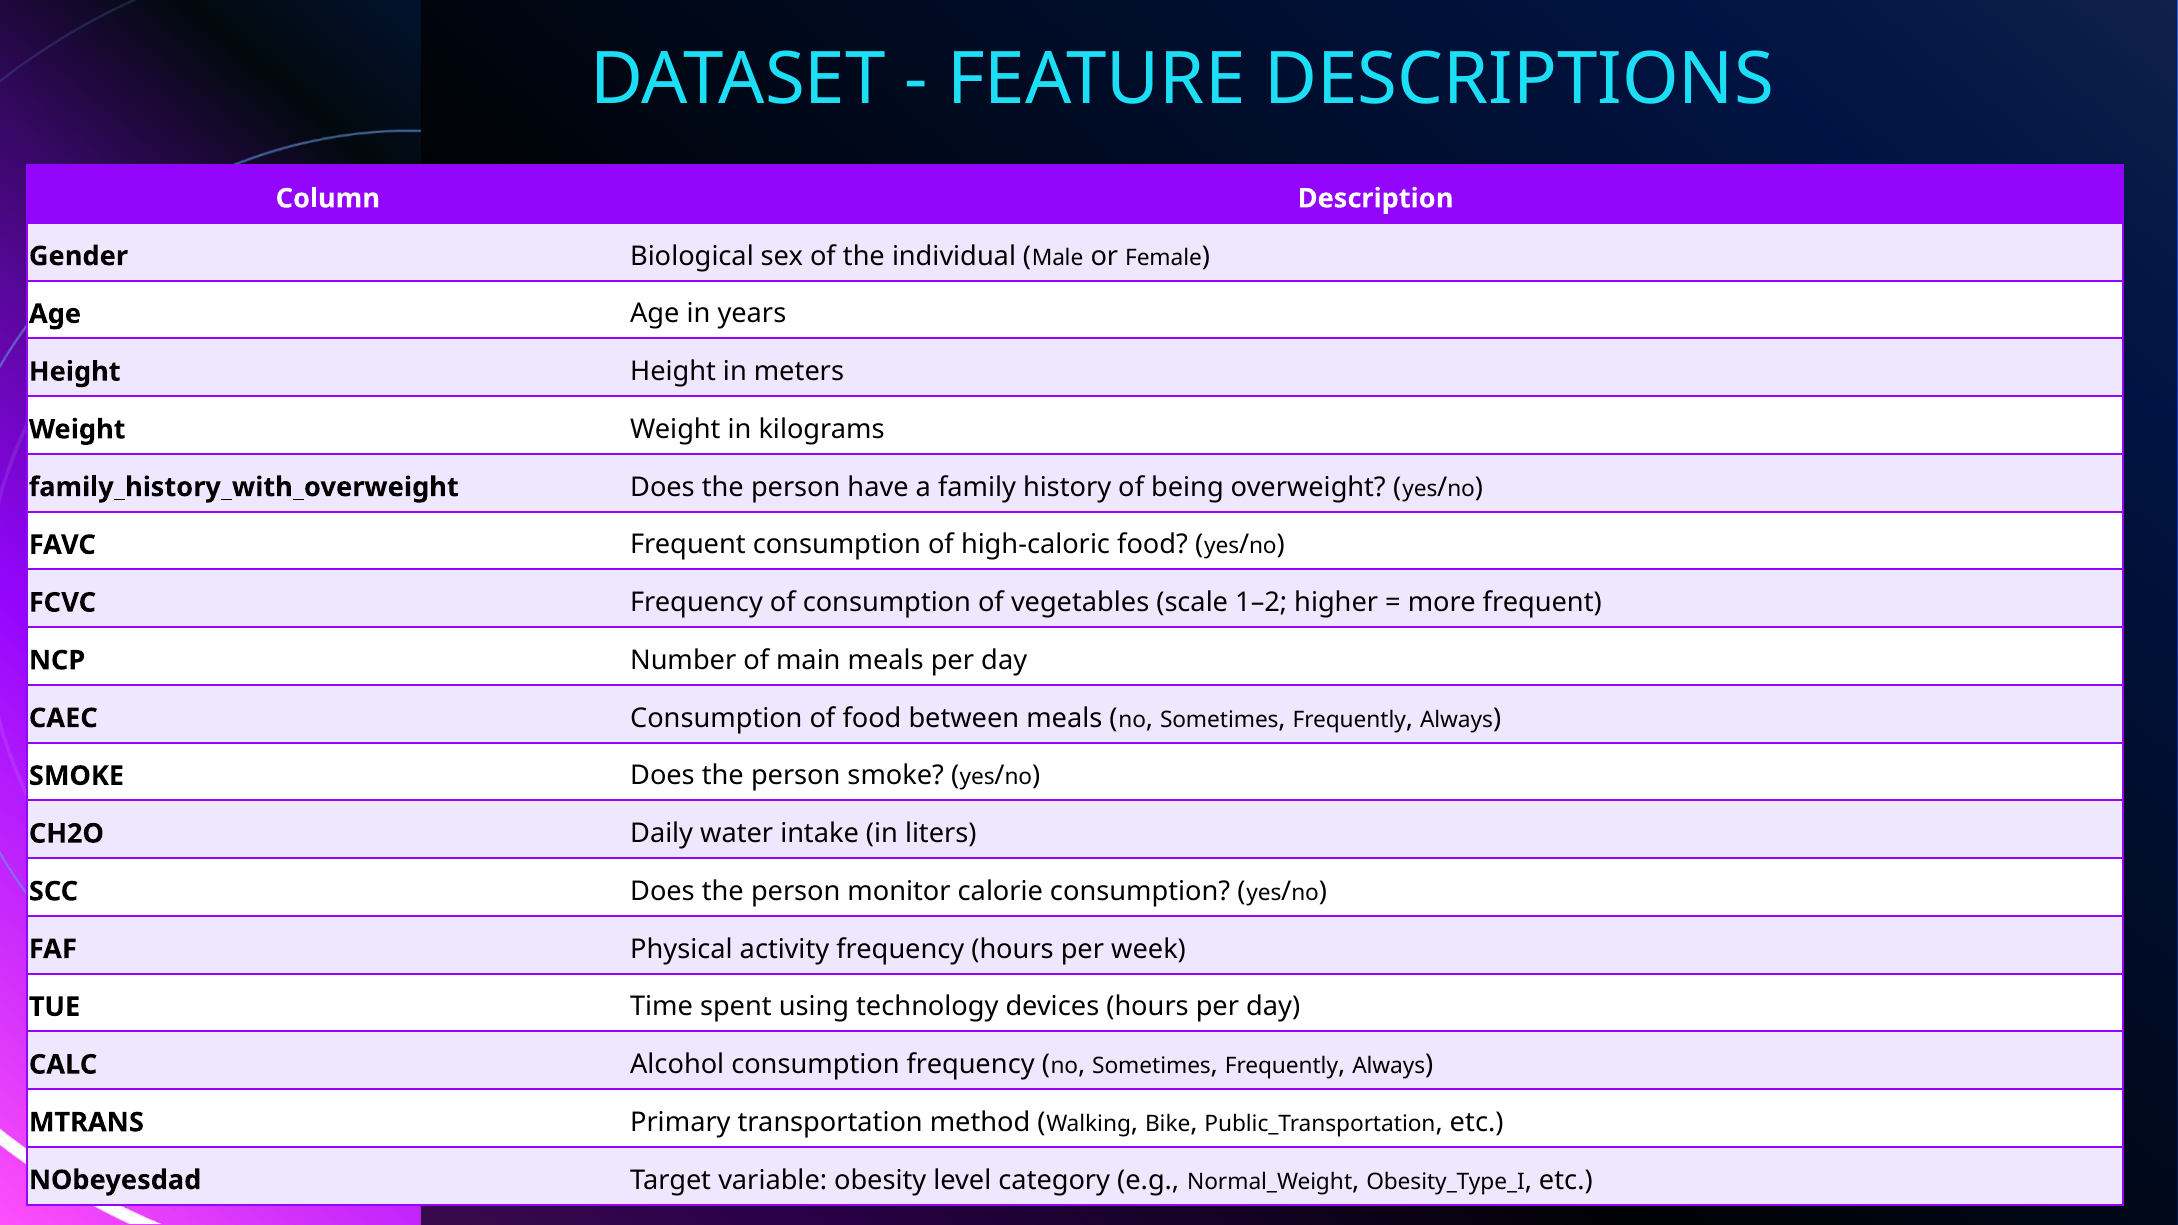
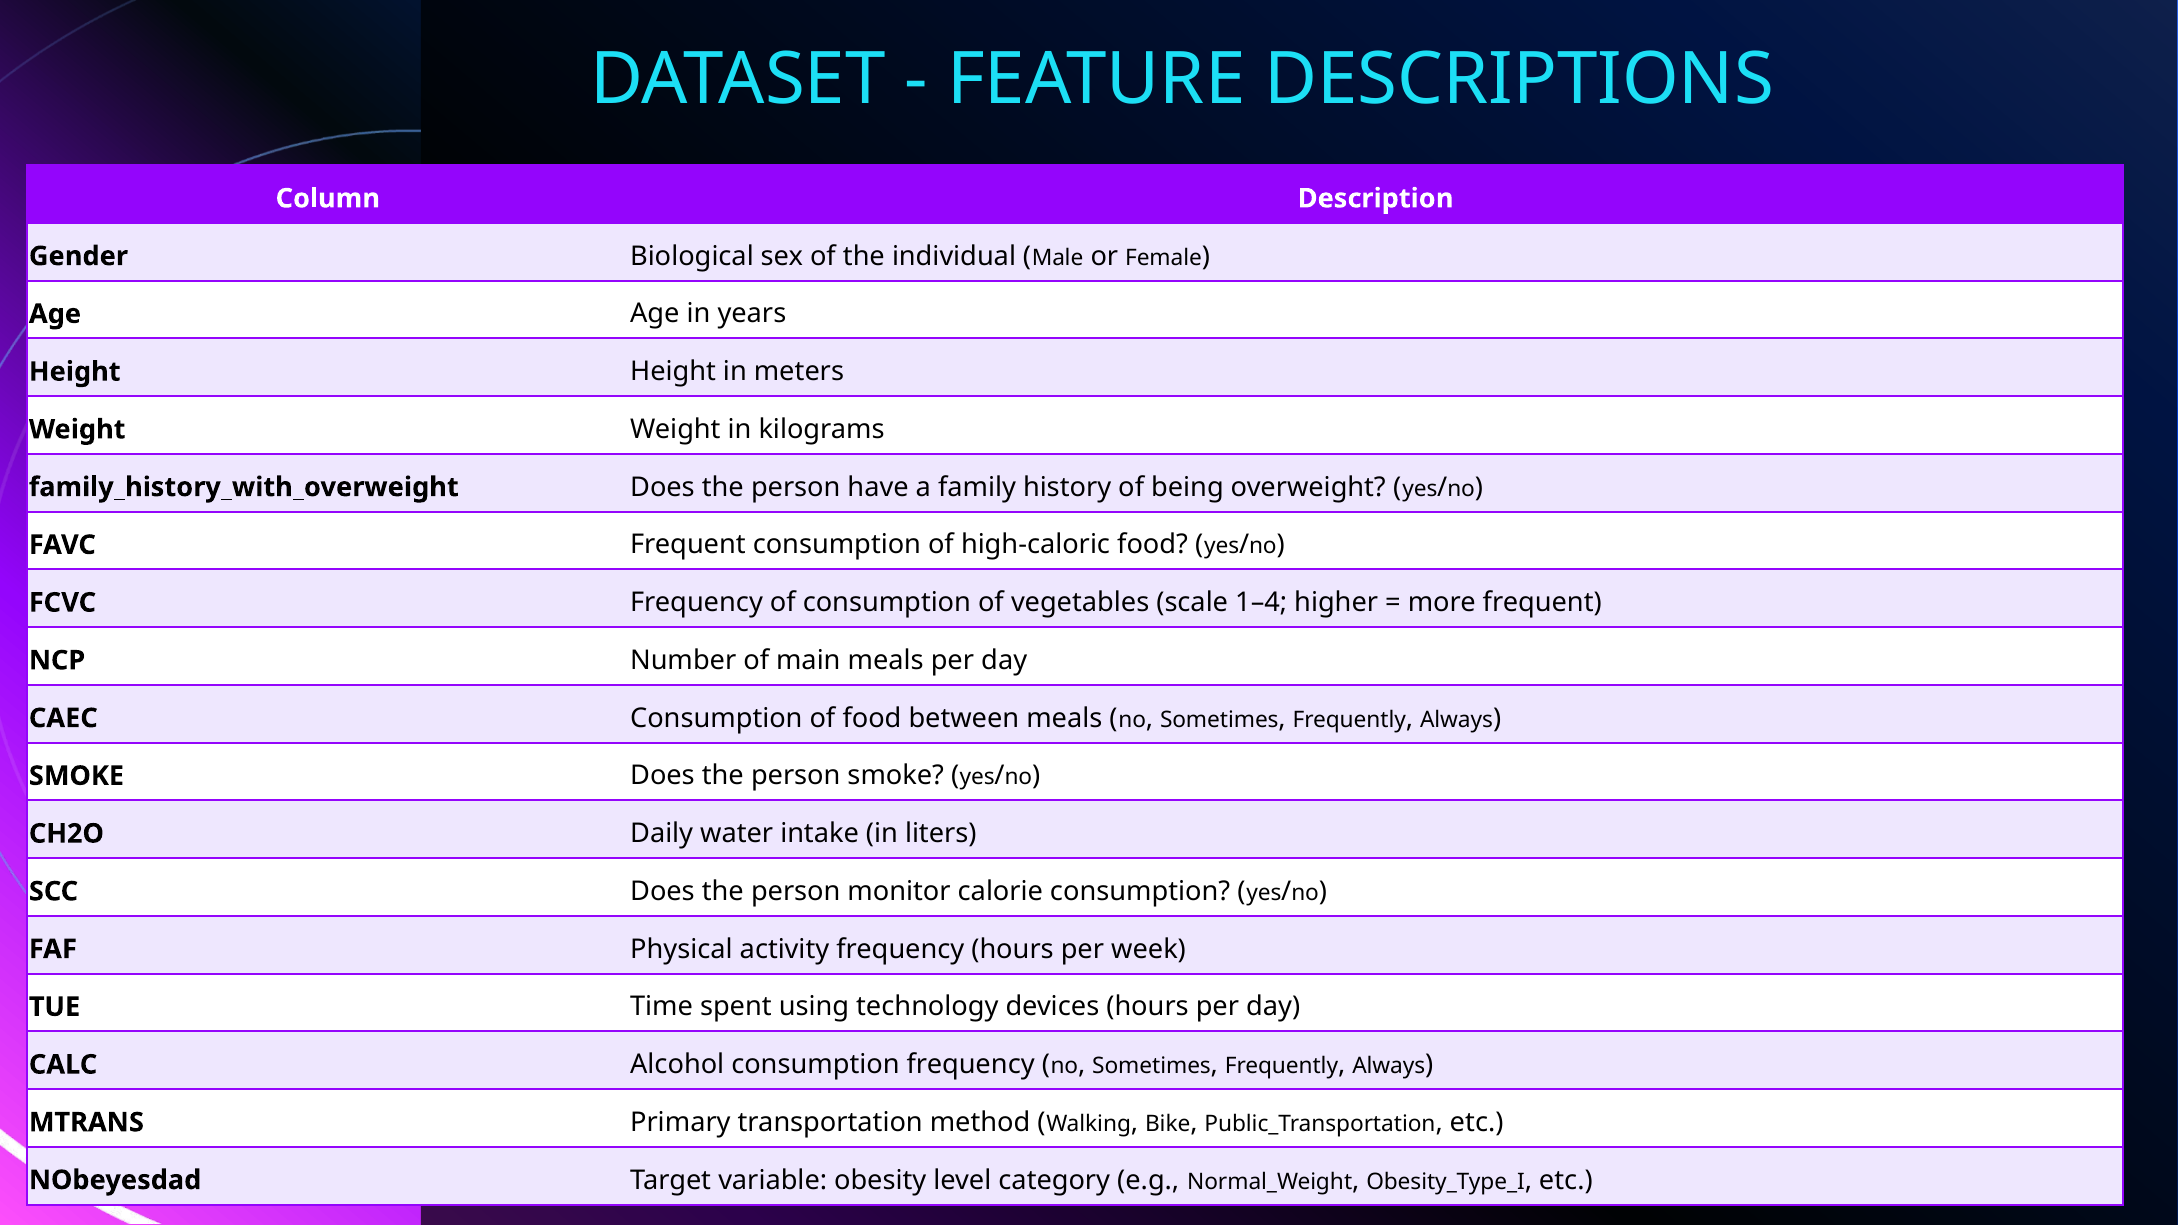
1–2: 1–2 -> 1–4
